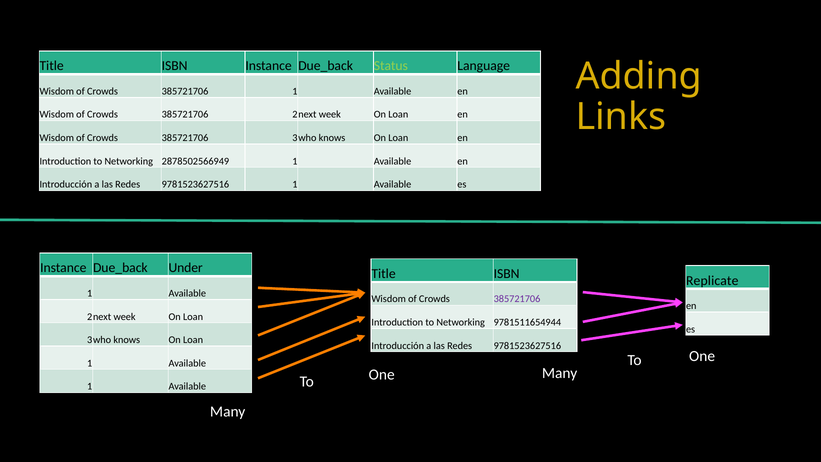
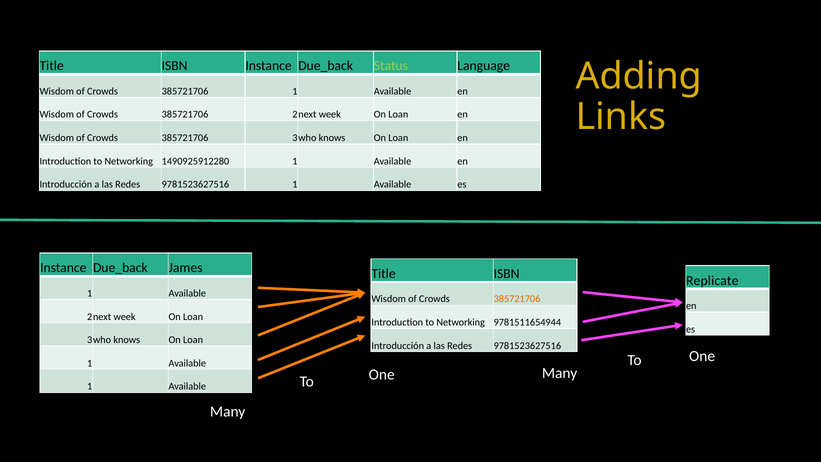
2878502566949: 2878502566949 -> 1490925912280
Under: Under -> James
385721706 at (517, 299) colour: purple -> orange
